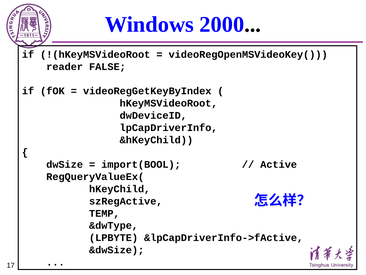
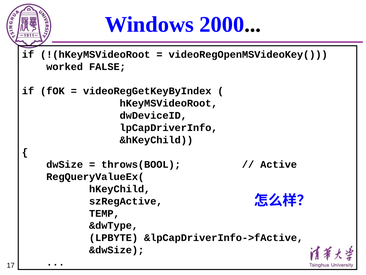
reader: reader -> worked
import(BOOL: import(BOOL -> throws(BOOL
